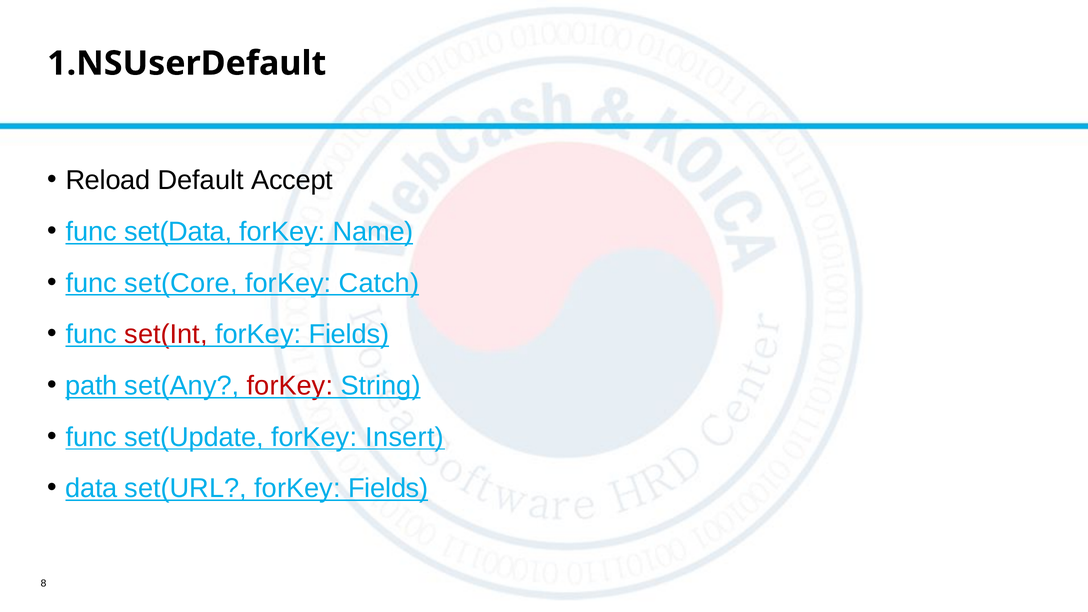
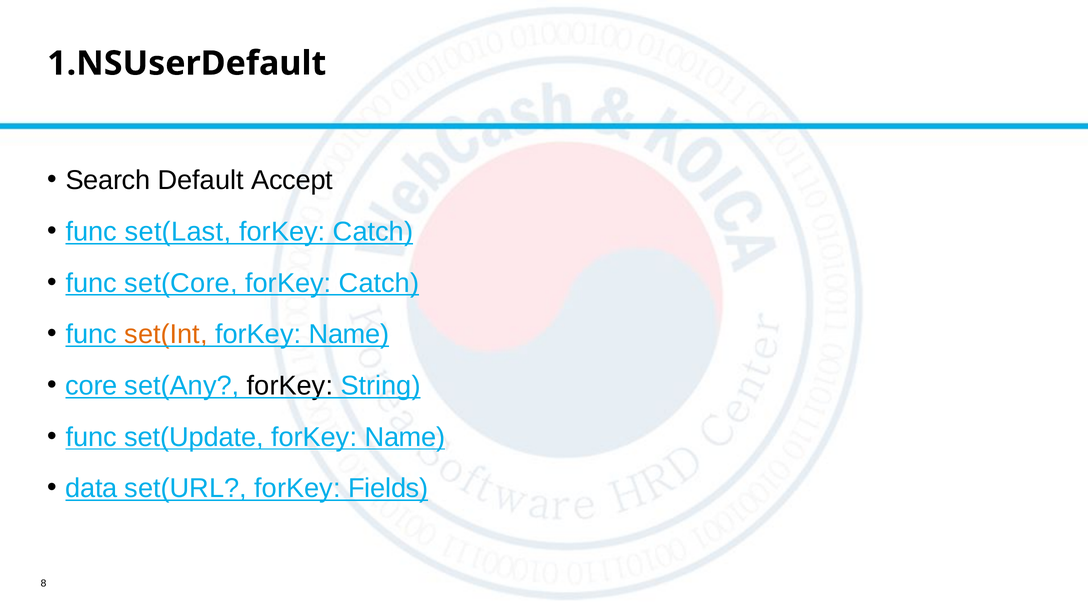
Reload: Reload -> Search
set(Data: set(Data -> set(Last
Name at (373, 232): Name -> Catch
set(Int colour: red -> orange
Fields at (349, 334): Fields -> Name
path: path -> core
forKey at (290, 386) colour: red -> black
Insert at (405, 437): Insert -> Name
